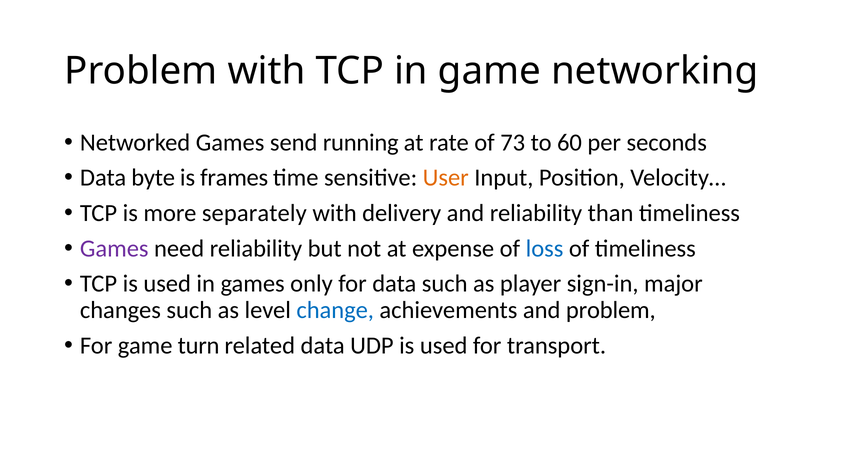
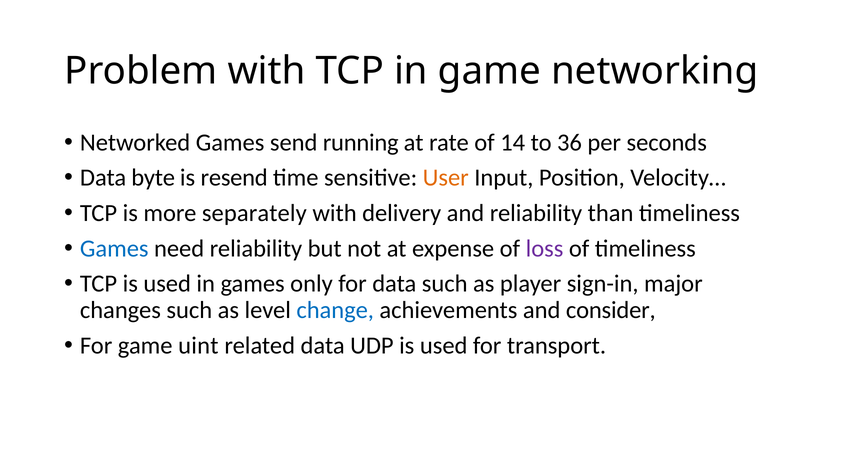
73: 73 -> 14
60: 60 -> 36
frames: frames -> resend
Games at (114, 248) colour: purple -> blue
loss colour: blue -> purple
and problem: problem -> consider
turn: turn -> uint
